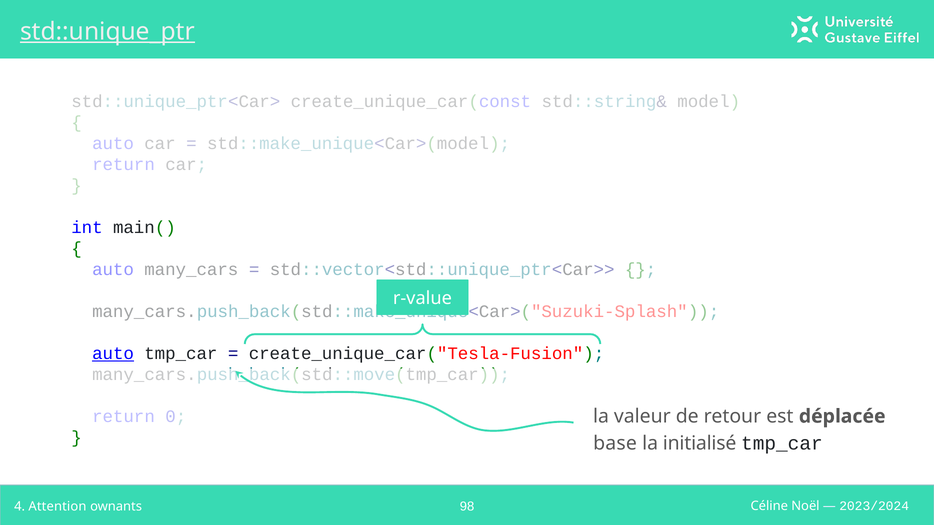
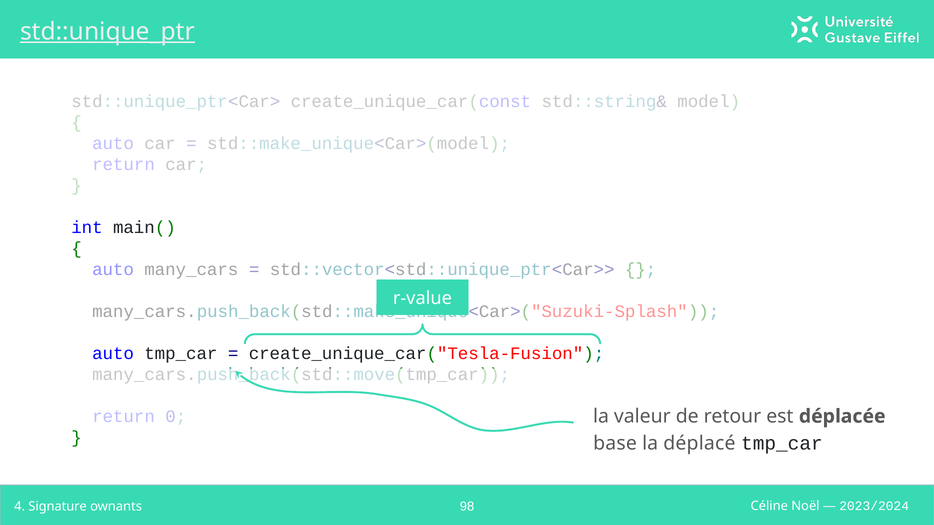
auto at (113, 354) underline: present -> none
initialisé: initialisé -> déplacé
Attention: Attention -> Signature
